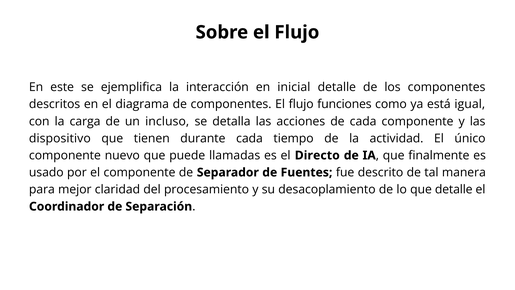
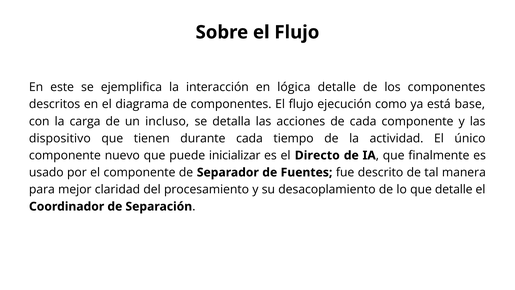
inicial: inicial -> lógica
funciones: funciones -> ejecución
igual: igual -> base
llamadas: llamadas -> inicializar
